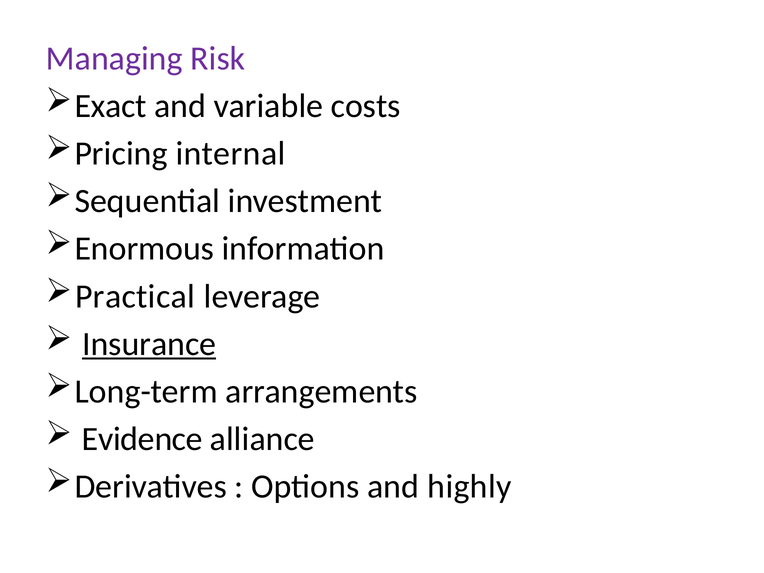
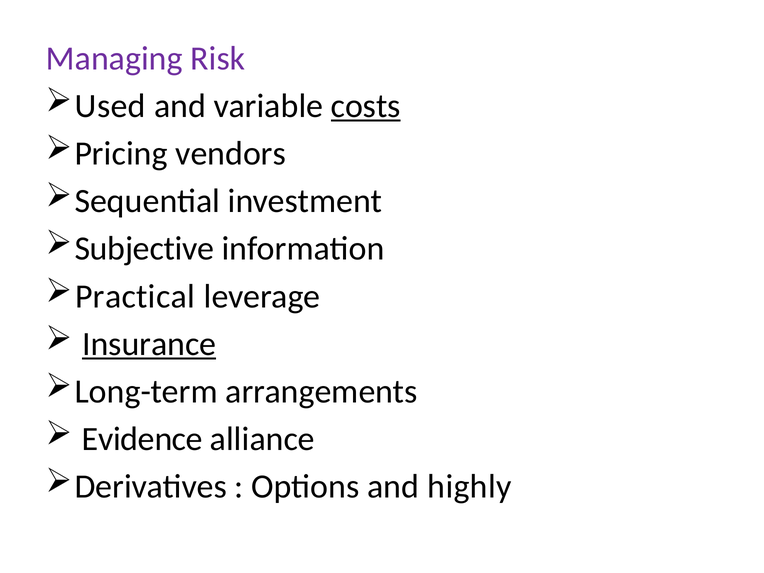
Exact: Exact -> Used
costs underline: none -> present
internal: internal -> vendors
Enormous: Enormous -> Subjective
